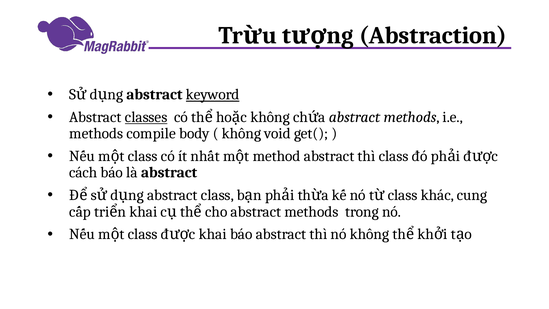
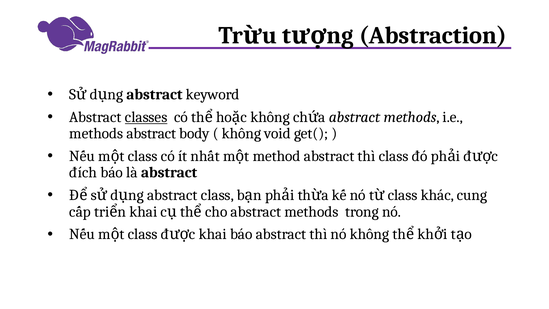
keyword underline: present -> none
methods compile: compile -> abstract
cách: cách -> đích
